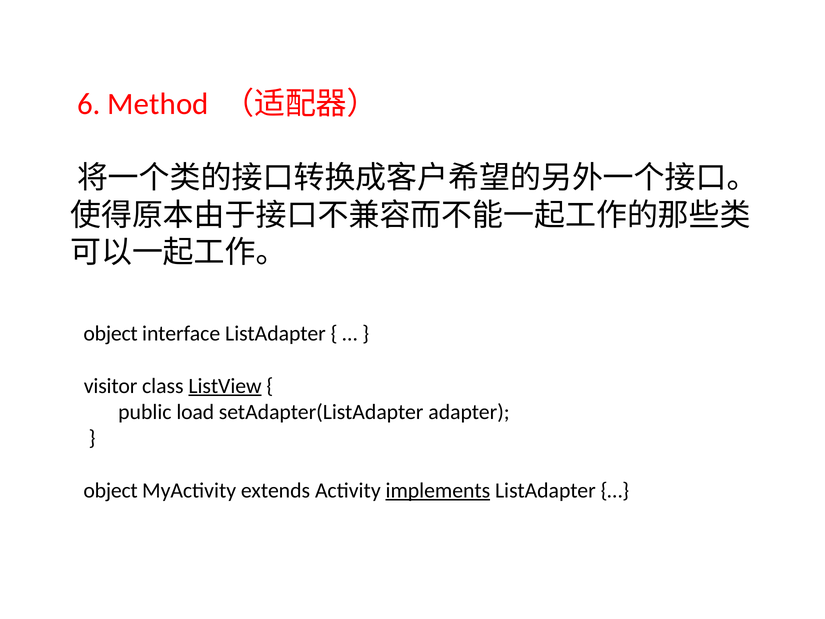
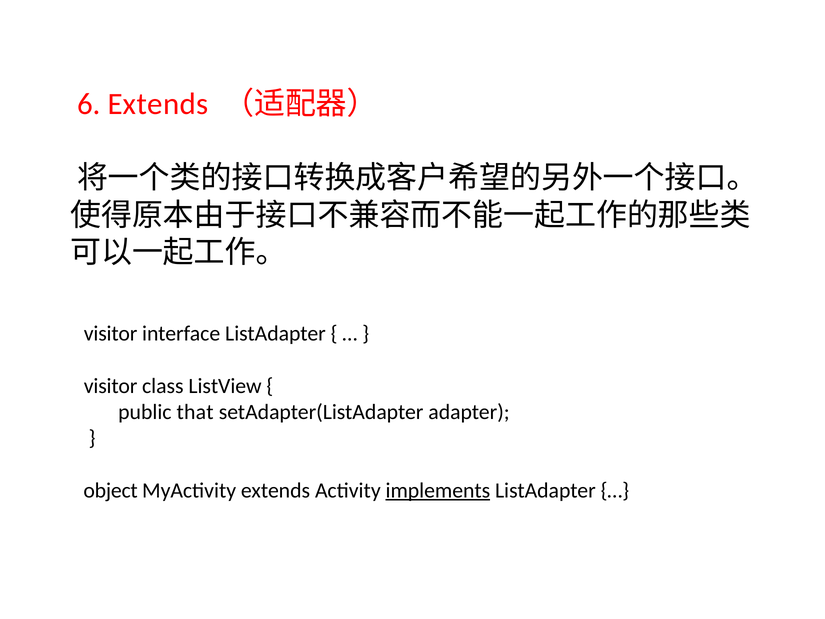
6 Method: Method -> Extends
object at (111, 334): object -> visitor
ListView underline: present -> none
load: load -> that
